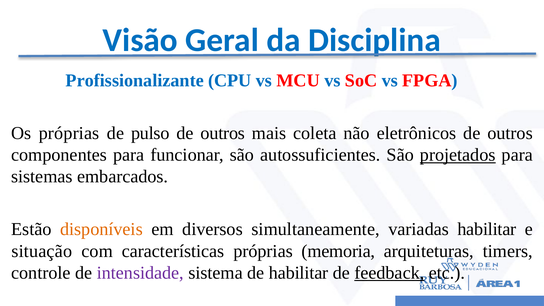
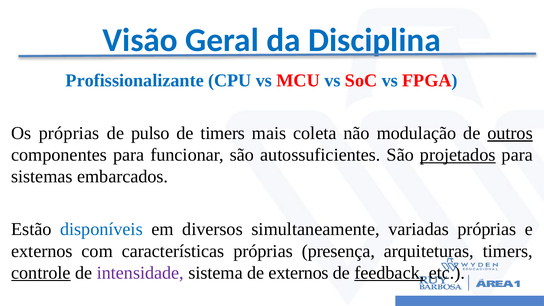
outros at (223, 133): outros -> timers
eletrônicos: eletrônicos -> modulação
outros at (510, 133) underline: none -> present
disponíveis colour: orange -> blue
variadas habilitar: habilitar -> próprias
situação at (42, 251): situação -> externos
memoria: memoria -> presença
controle underline: none -> present
de habilitar: habilitar -> externos
